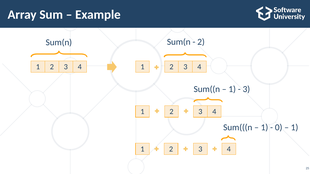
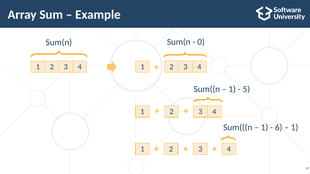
2 at (201, 42): 2 -> 0
3 at (246, 89): 3 -> 5
0: 0 -> 6
